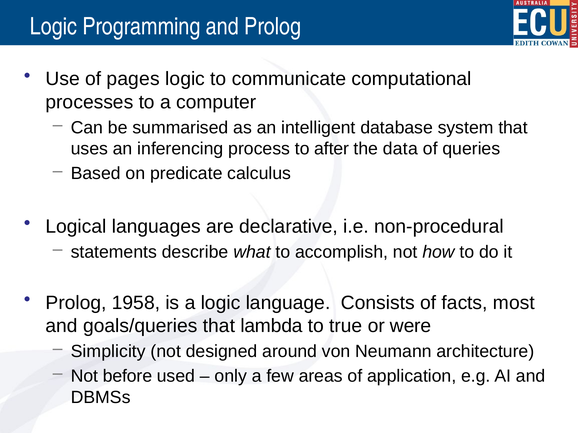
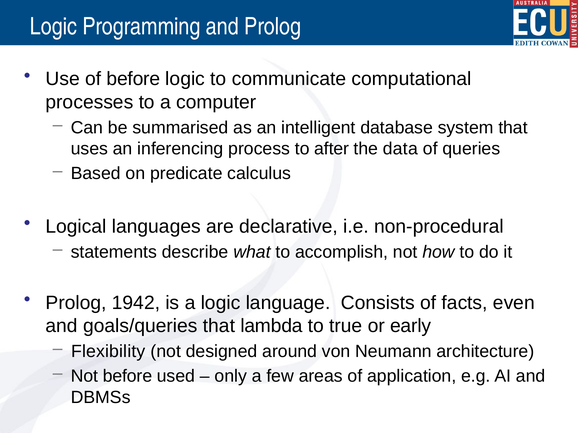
of pages: pages -> before
1958: 1958 -> 1942
most: most -> even
were: were -> early
Simplicity: Simplicity -> Flexibility
